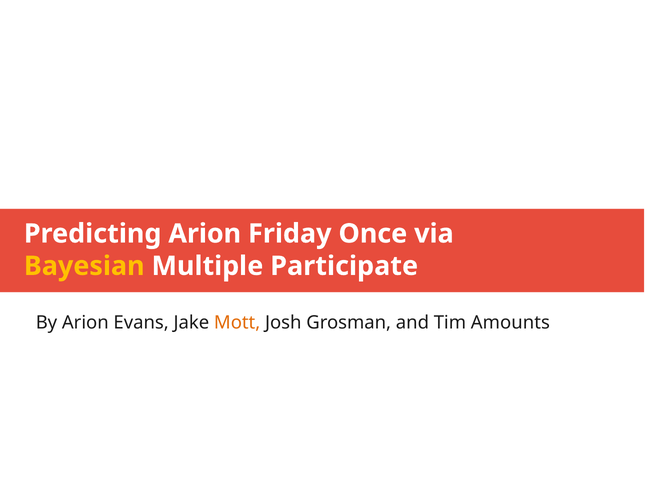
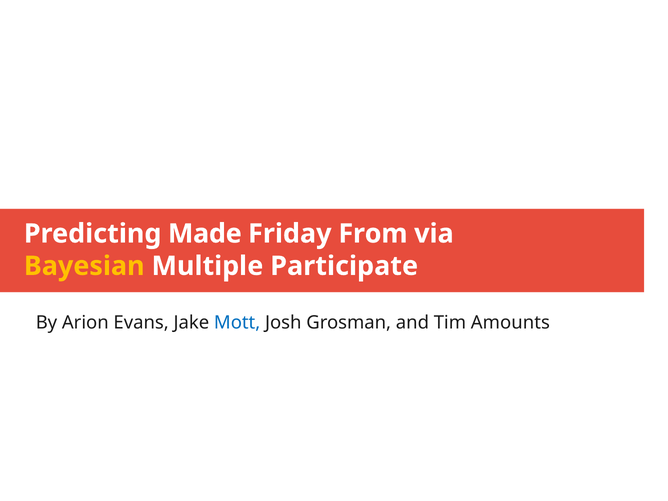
Predicting Arion: Arion -> Made
Once: Once -> From
Mott colour: orange -> blue
